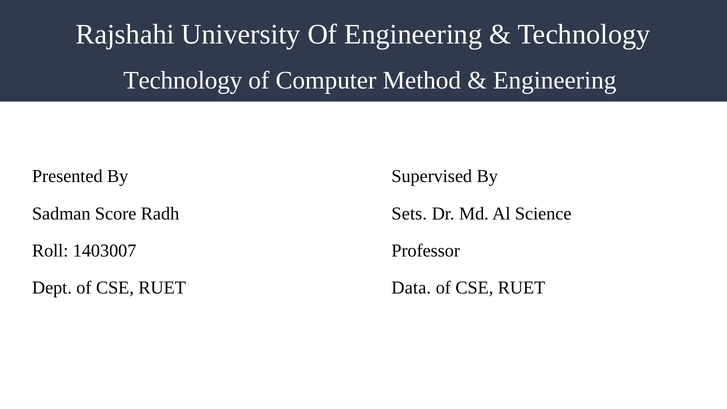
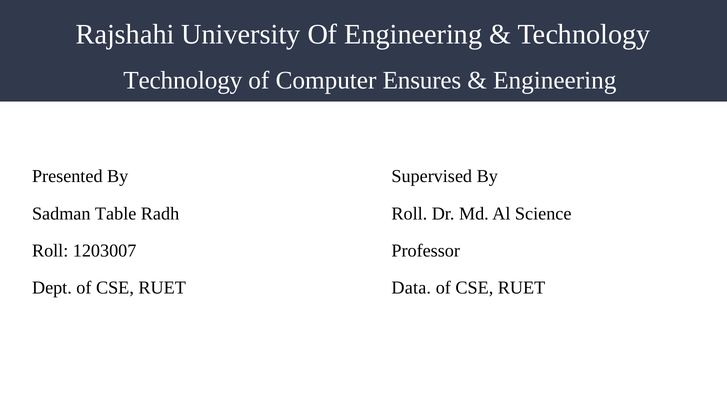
Method: Method -> Ensures
Score: Score -> Table
Sets at (409, 214): Sets -> Roll
1403007: 1403007 -> 1203007
